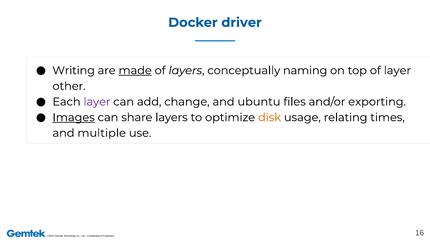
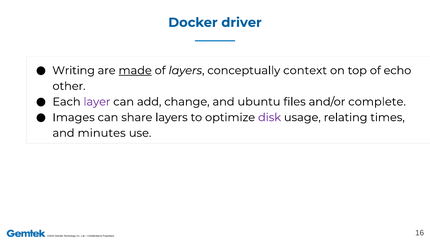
naming: naming -> context
of layer: layer -> echo
exporting: exporting -> complete
Images underline: present -> none
disk colour: orange -> purple
multiple: multiple -> minutes
